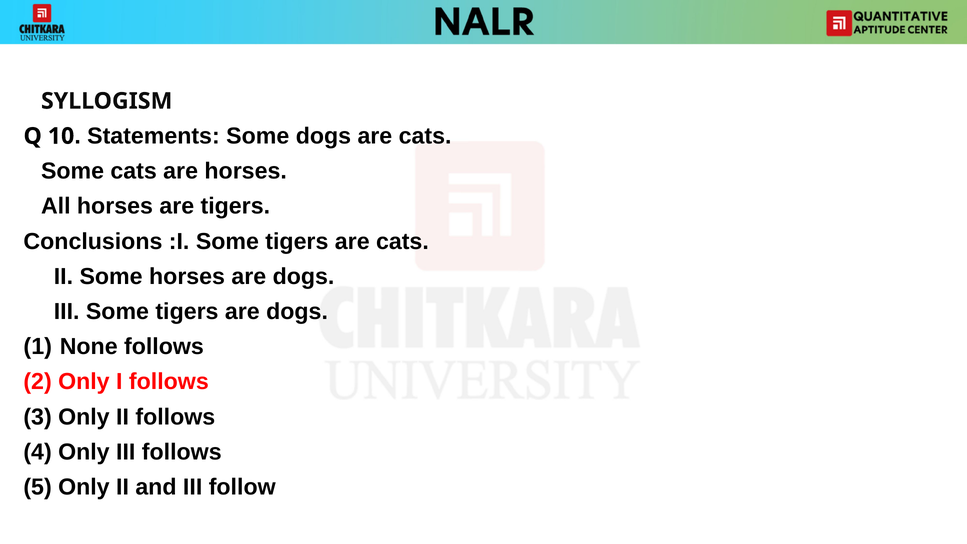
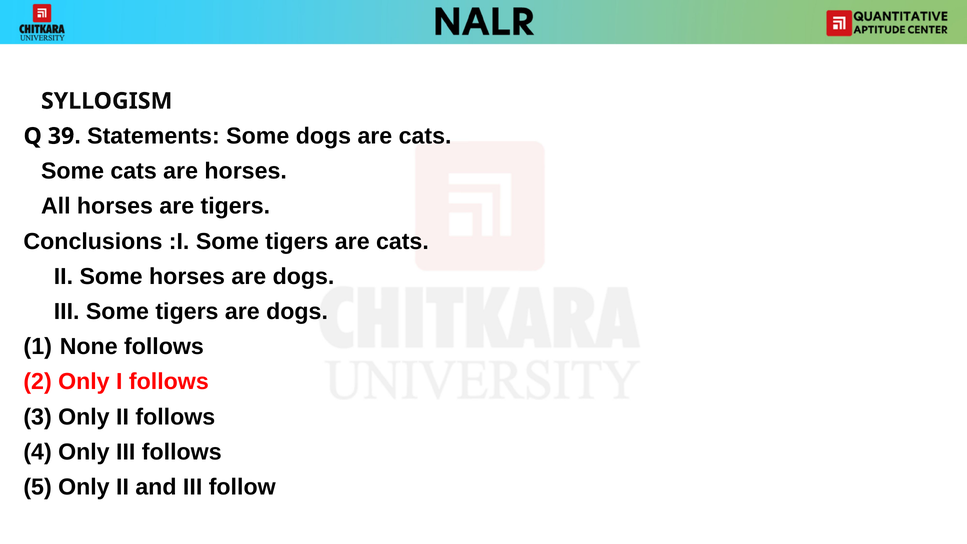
10: 10 -> 39
